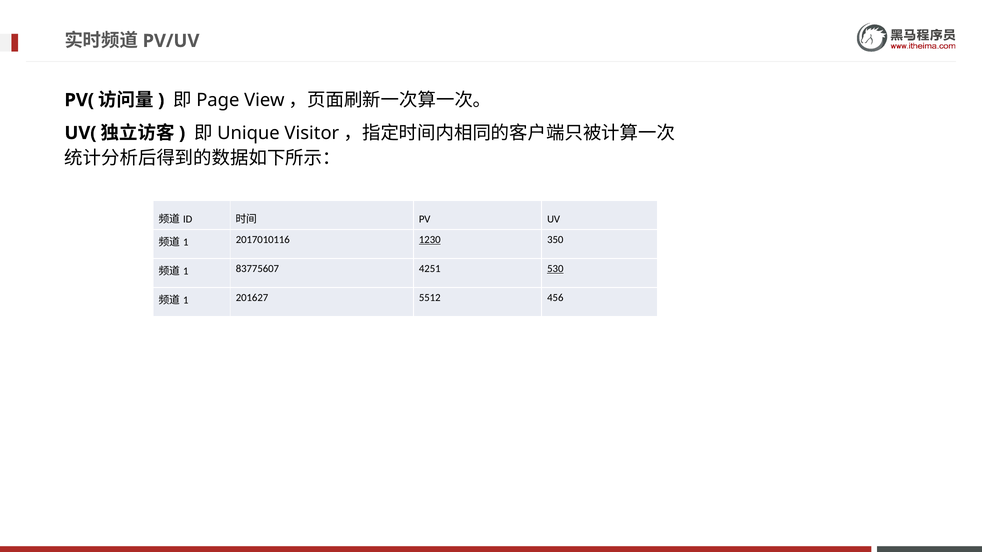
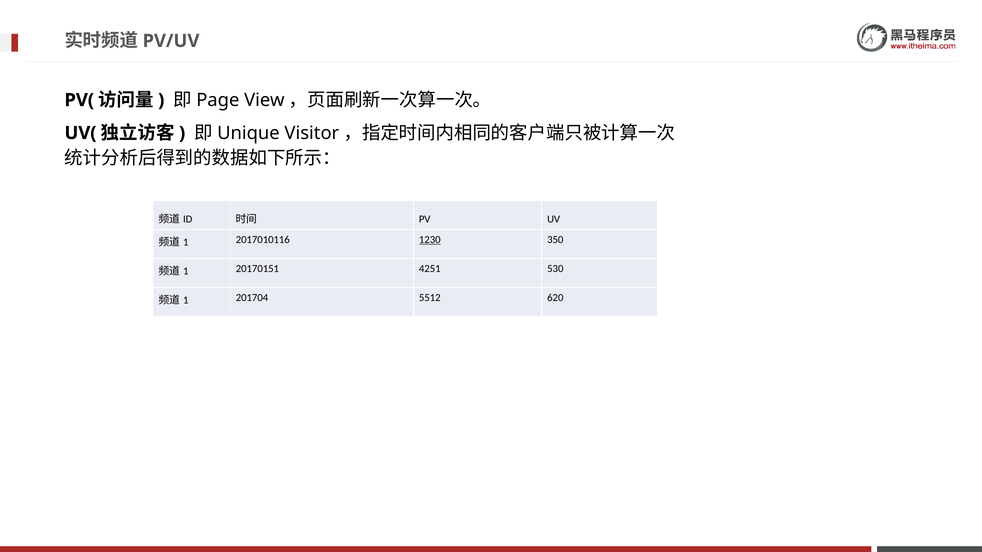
83775607: 83775607 -> 20170151
530 underline: present -> none
201627: 201627 -> 201704
456: 456 -> 620
